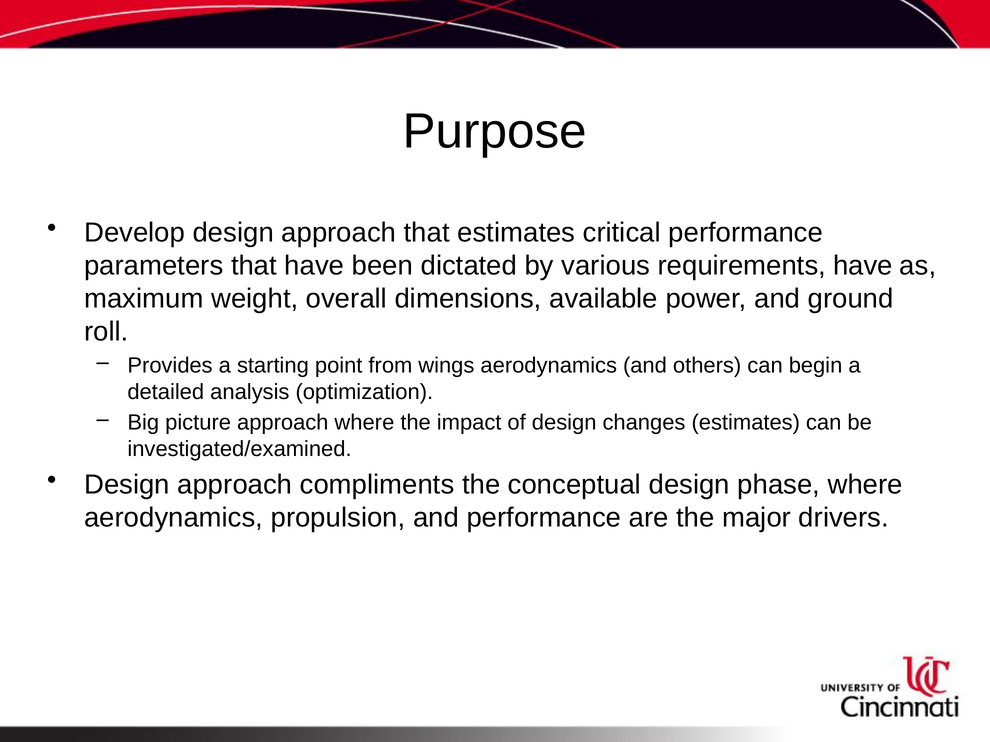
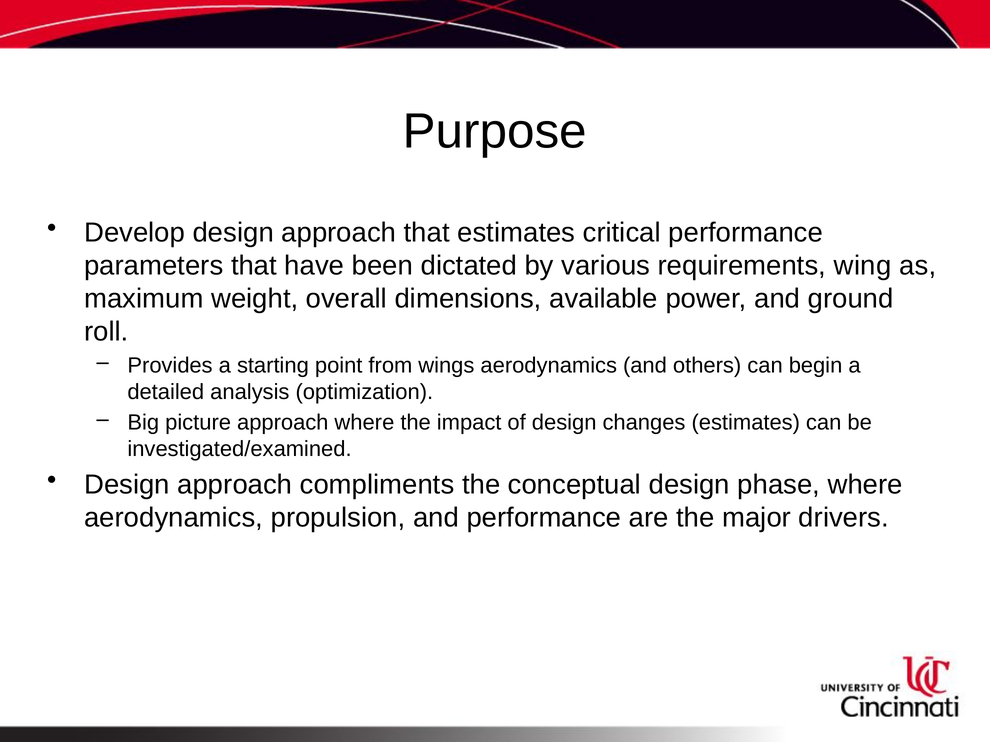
requirements have: have -> wing
